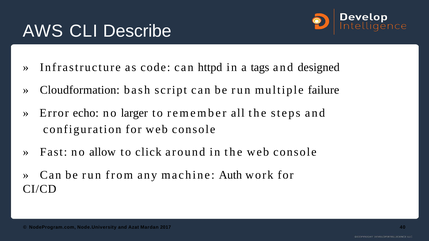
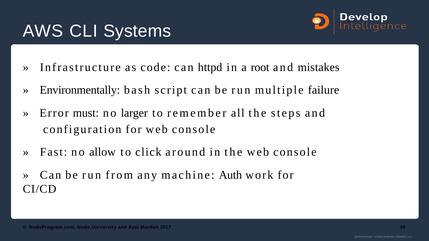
Describe: Describe -> Systems
tags: tags -> root
designed: designed -> mistakes
Cloudformation: Cloudformation -> Environmentally
echo: echo -> must
